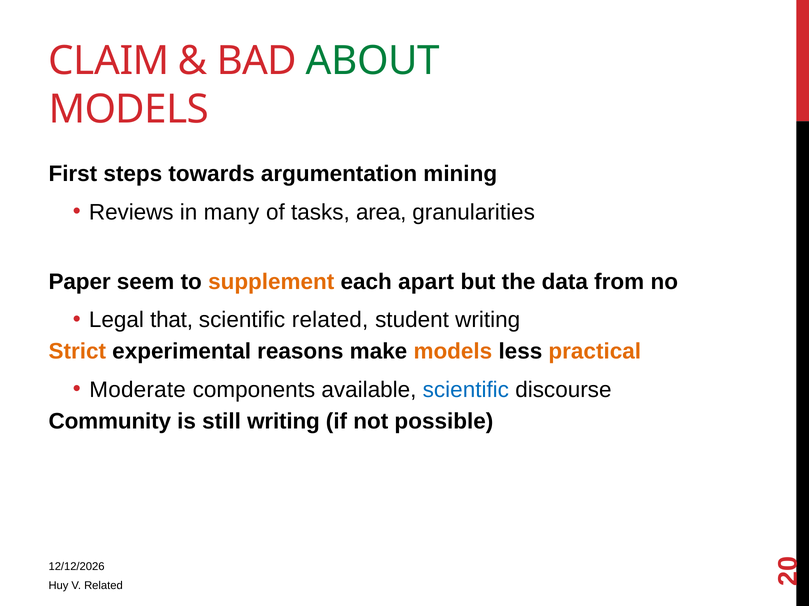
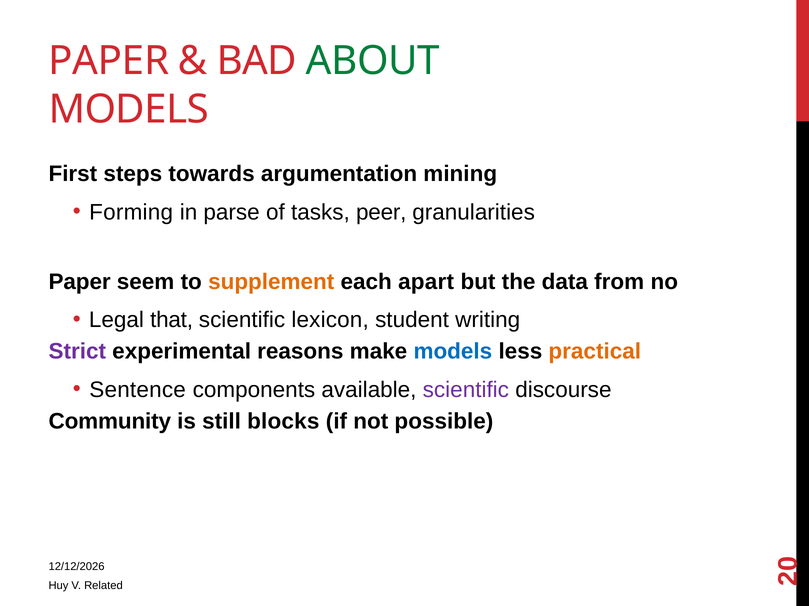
CLAIM at (109, 61): CLAIM -> PAPER
Reviews: Reviews -> Forming
many: many -> parse
area: area -> peer
scientific related: related -> lexicon
Strict colour: orange -> purple
models at (453, 352) colour: orange -> blue
Moderate: Moderate -> Sentence
scientific at (466, 390) colour: blue -> purple
still writing: writing -> blocks
